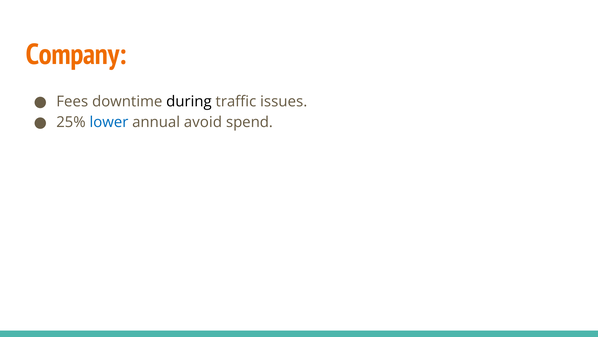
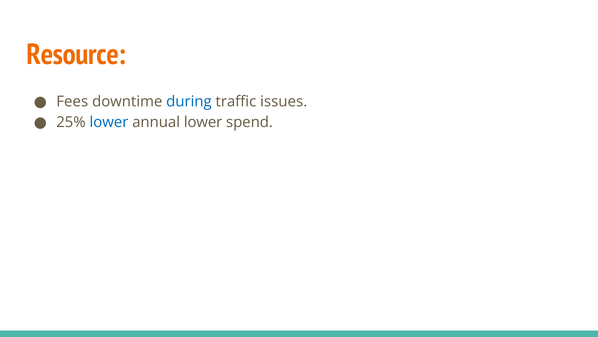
Company: Company -> Resource
during colour: black -> blue
annual avoid: avoid -> lower
